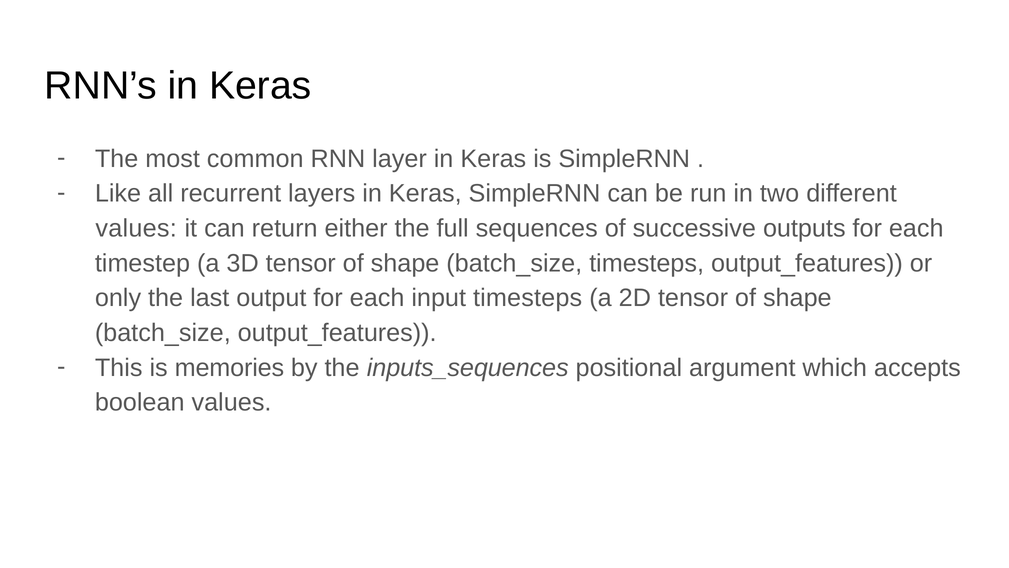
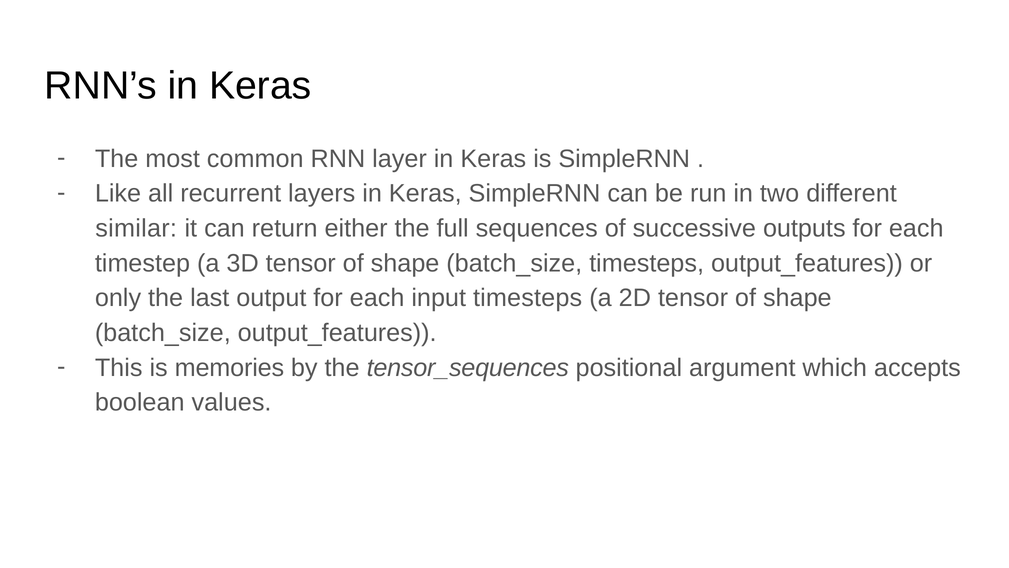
values at (136, 228): values -> similar
inputs_sequences: inputs_sequences -> tensor_sequences
